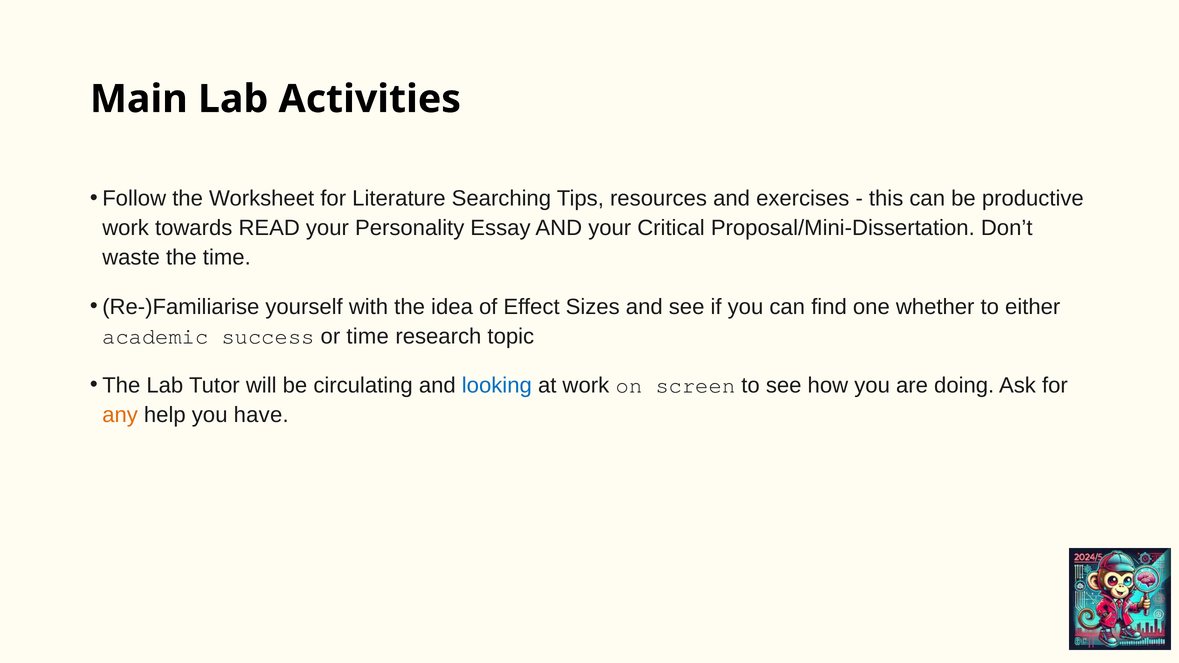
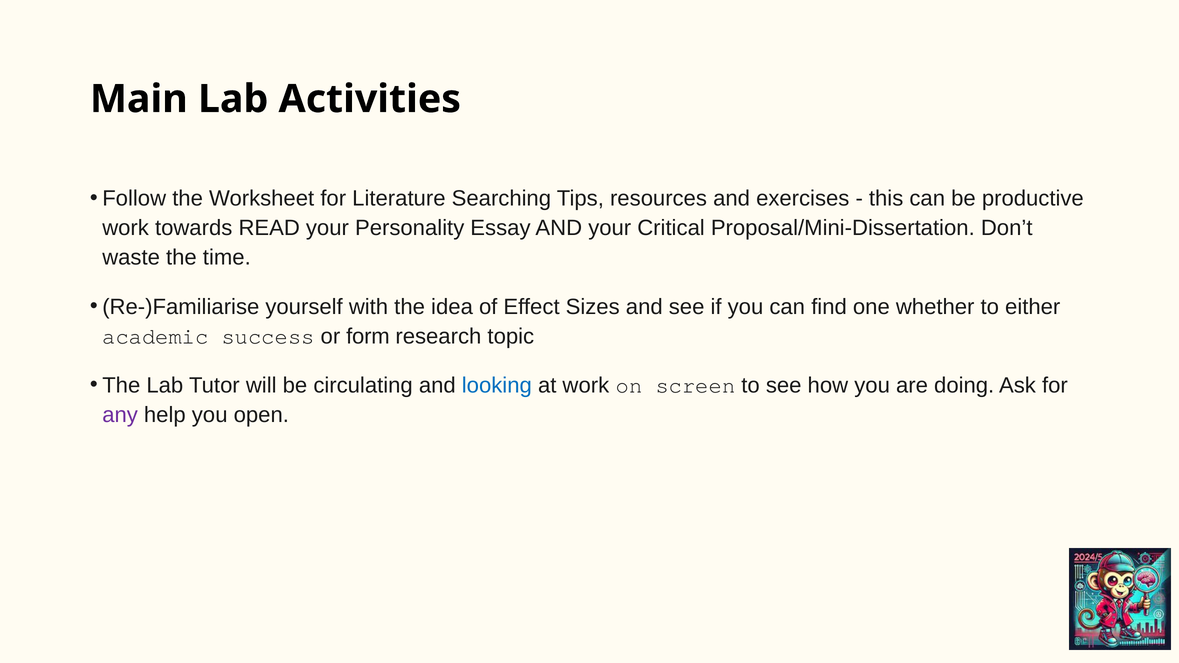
or time: time -> form
any colour: orange -> purple
have: have -> open
